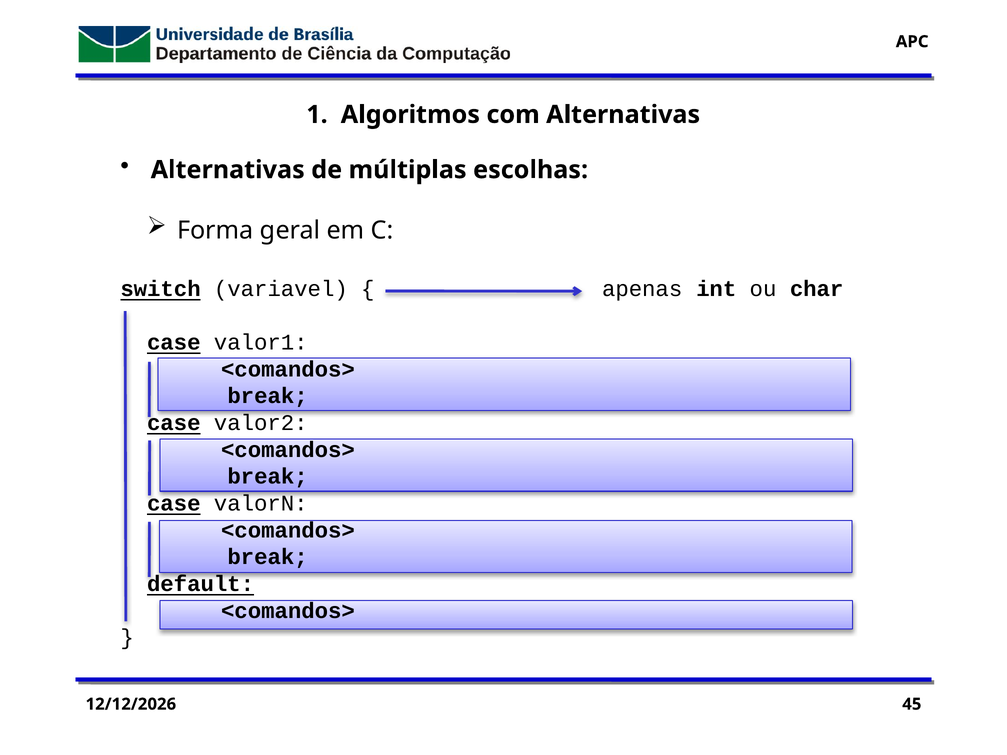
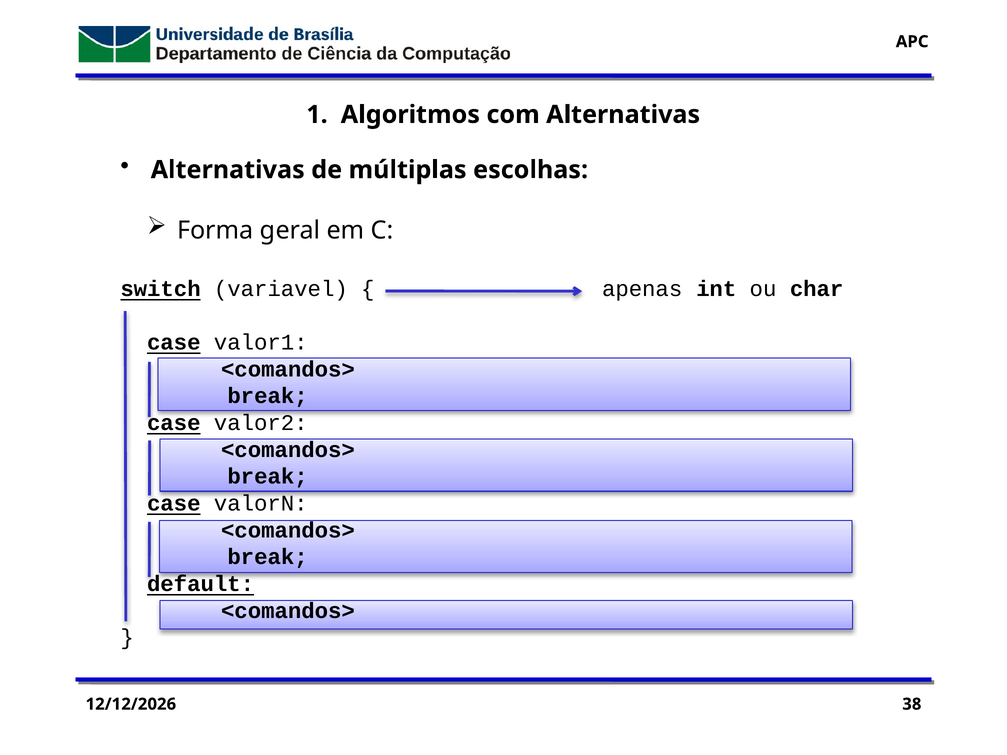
45: 45 -> 38
